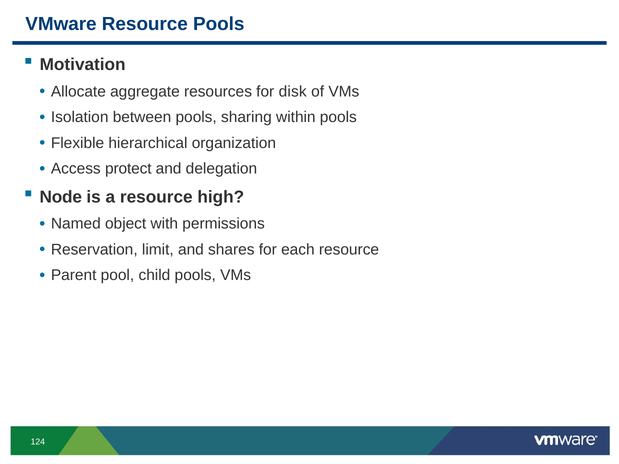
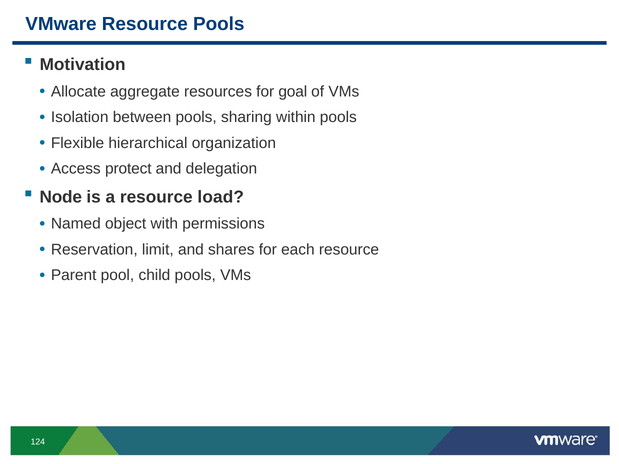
disk: disk -> goal
high: high -> load
